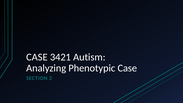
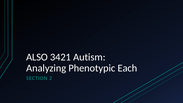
CASE at (37, 57): CASE -> ALSO
Phenotypic Case: Case -> Each
